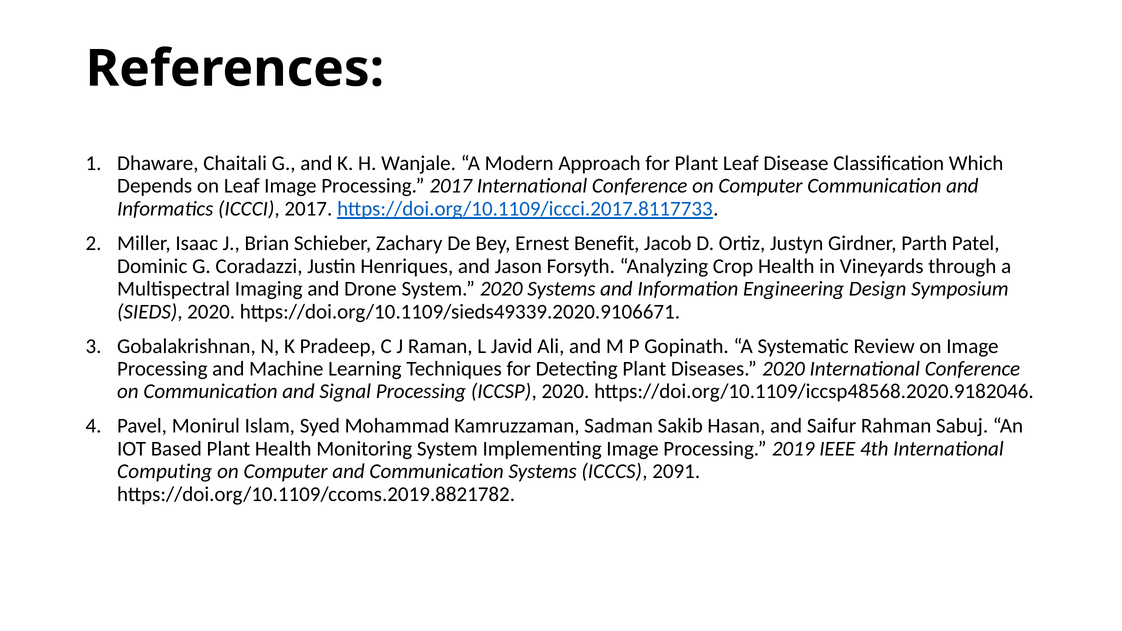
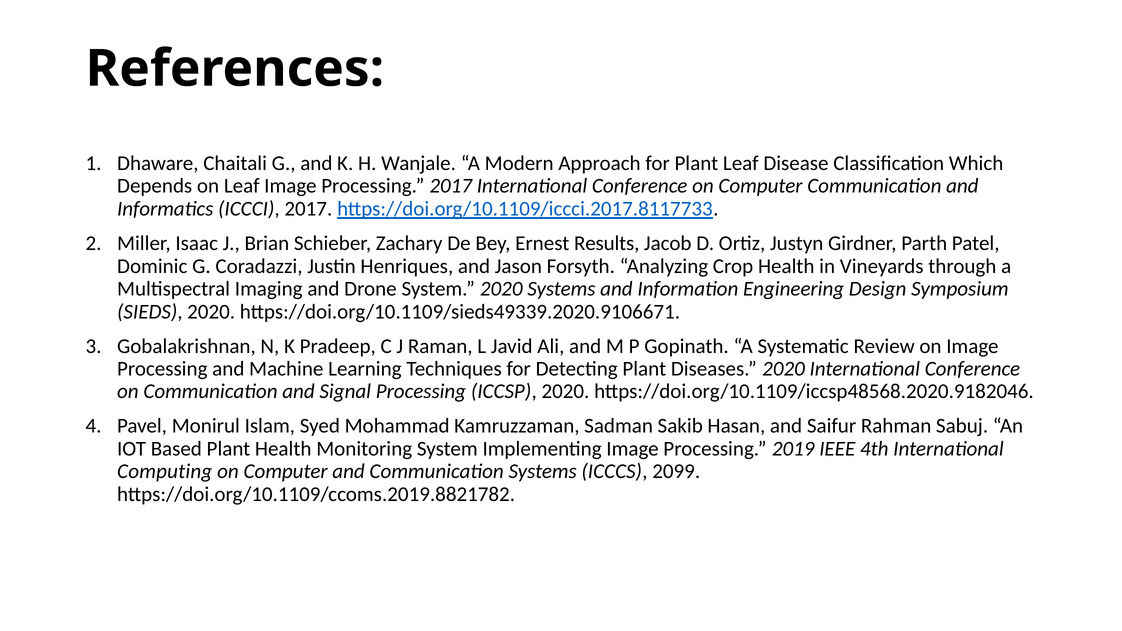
Benefit: Benefit -> Results
2091: 2091 -> 2099
